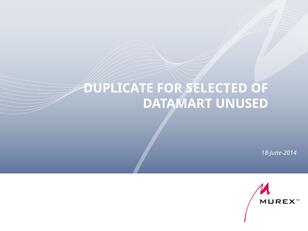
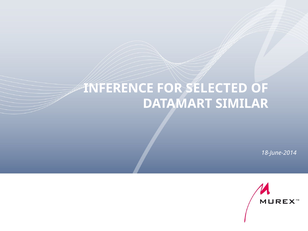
DUPLICATE: DUPLICATE -> INFERENCE
UNUSED: UNUSED -> SIMILAR
